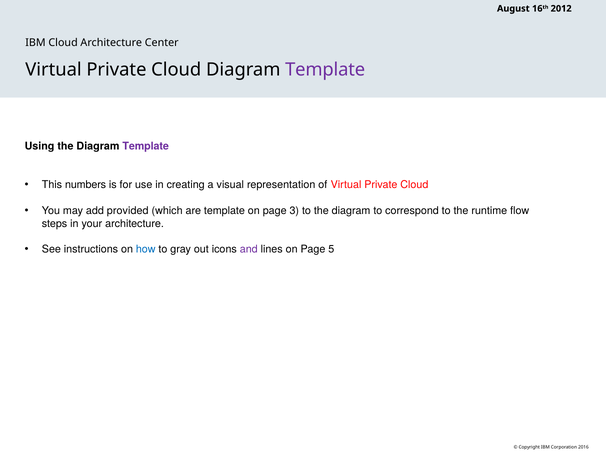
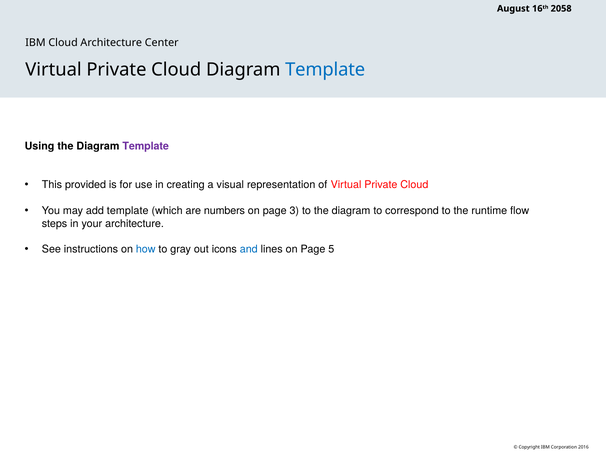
2012: 2012 -> 2058
Template at (325, 70) colour: purple -> blue
numbers: numbers -> provided
add provided: provided -> template
are template: template -> numbers
and colour: purple -> blue
